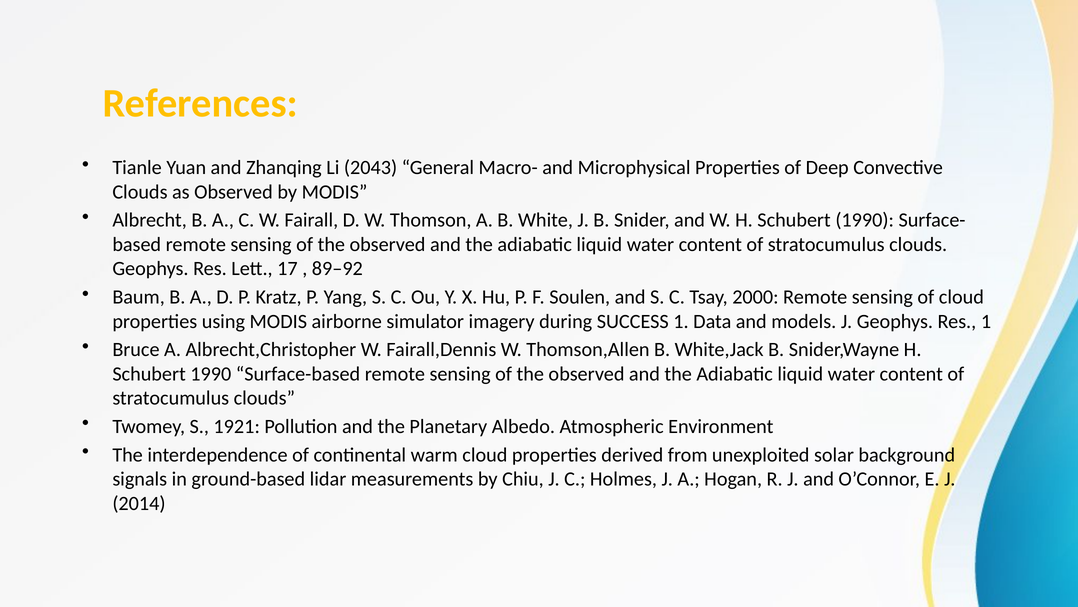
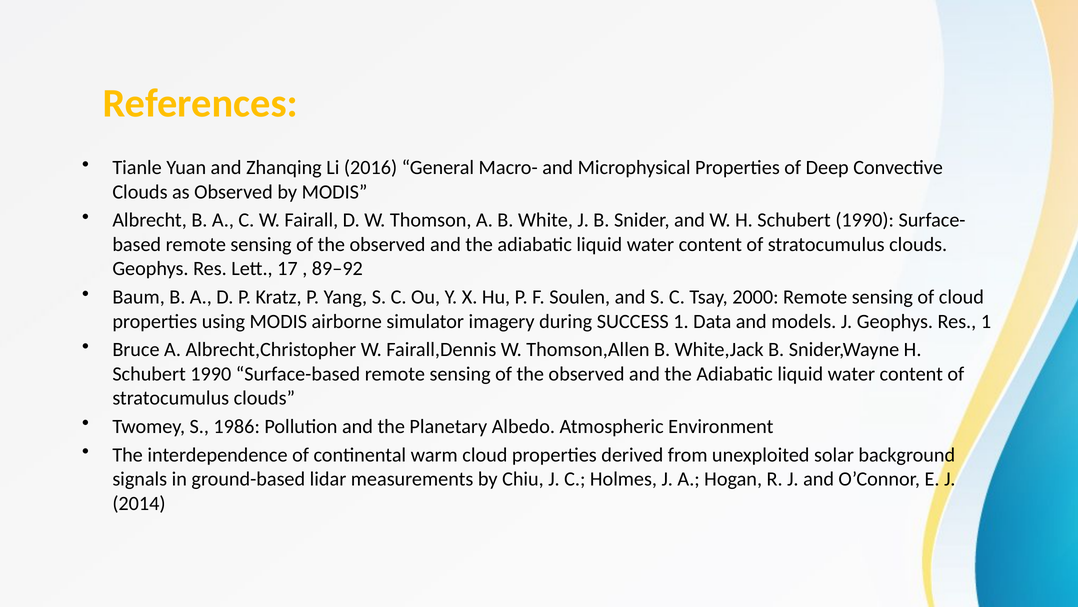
2043: 2043 -> 2016
1921: 1921 -> 1986
